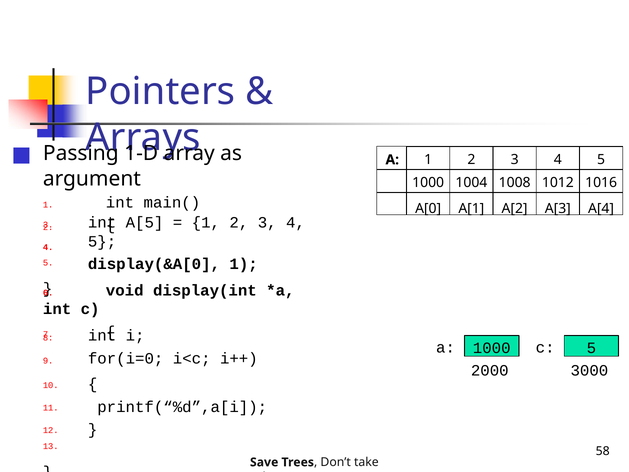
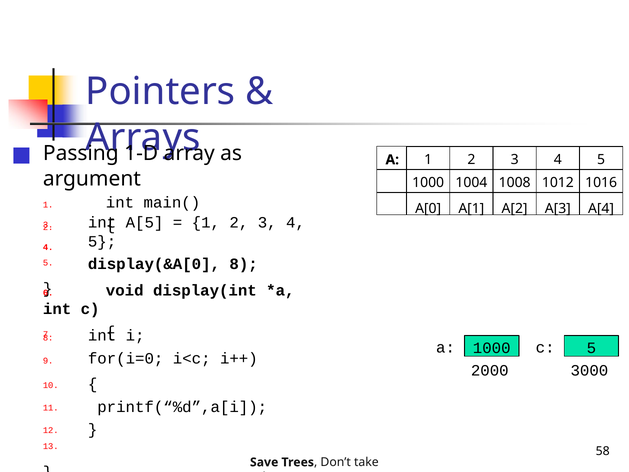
display(&A[0 1: 1 -> 8
